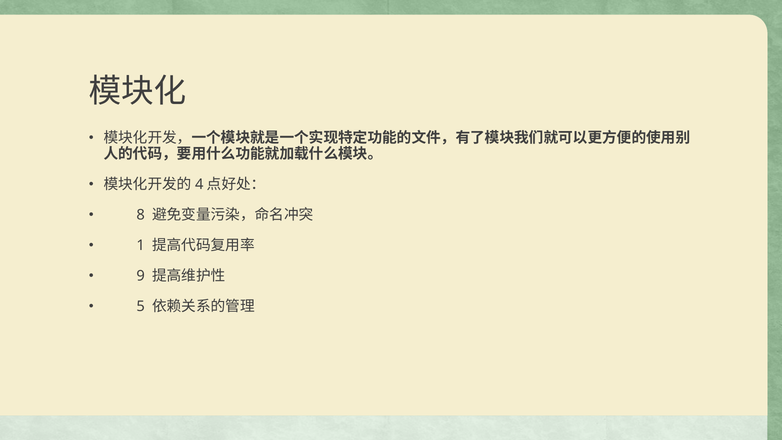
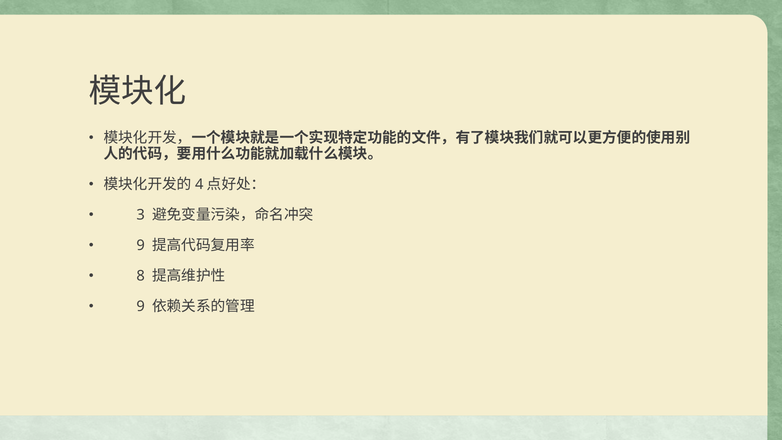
8: 8 -> 3
1 at (141, 245): 1 -> 9
9: 9 -> 8
5 at (141, 306): 5 -> 9
